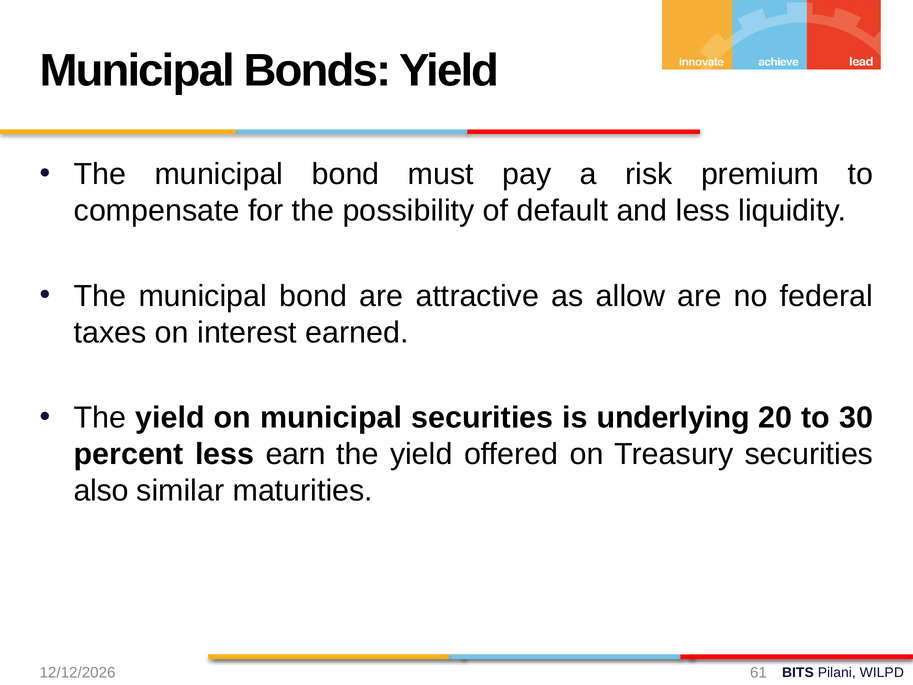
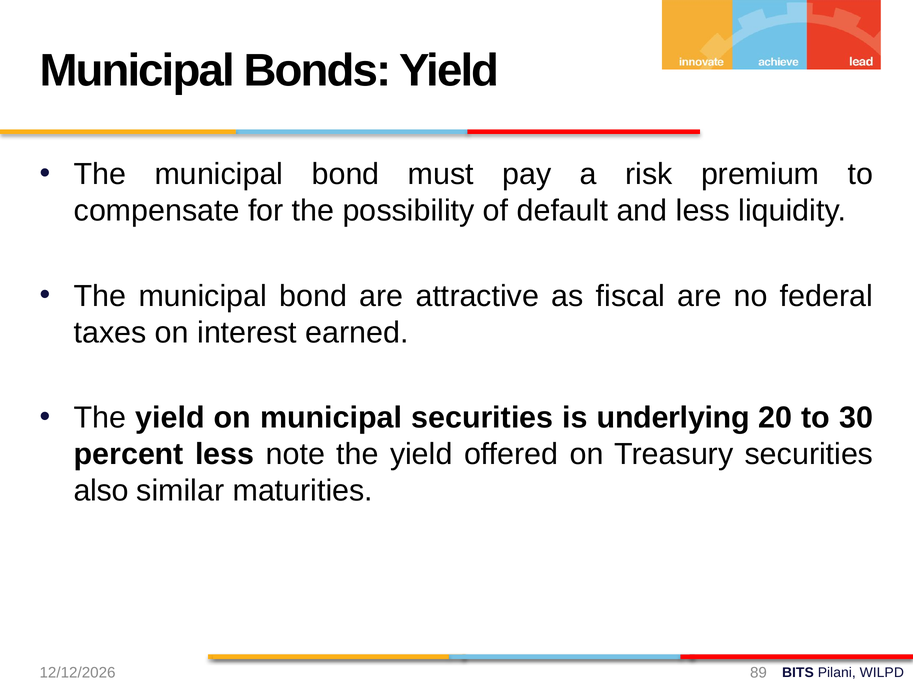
allow: allow -> fiscal
earn: earn -> note
61: 61 -> 89
